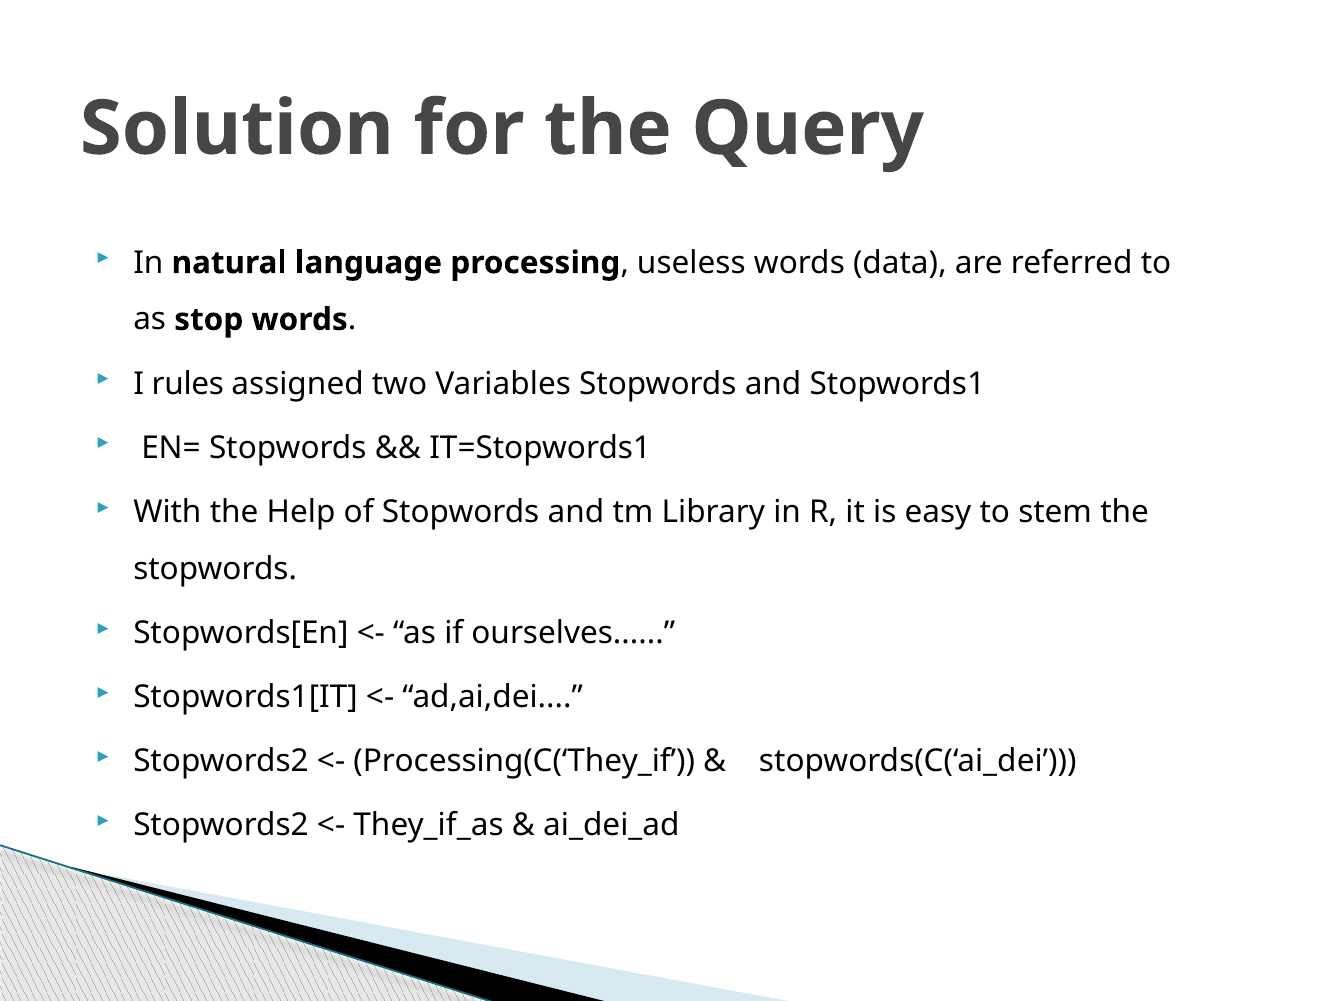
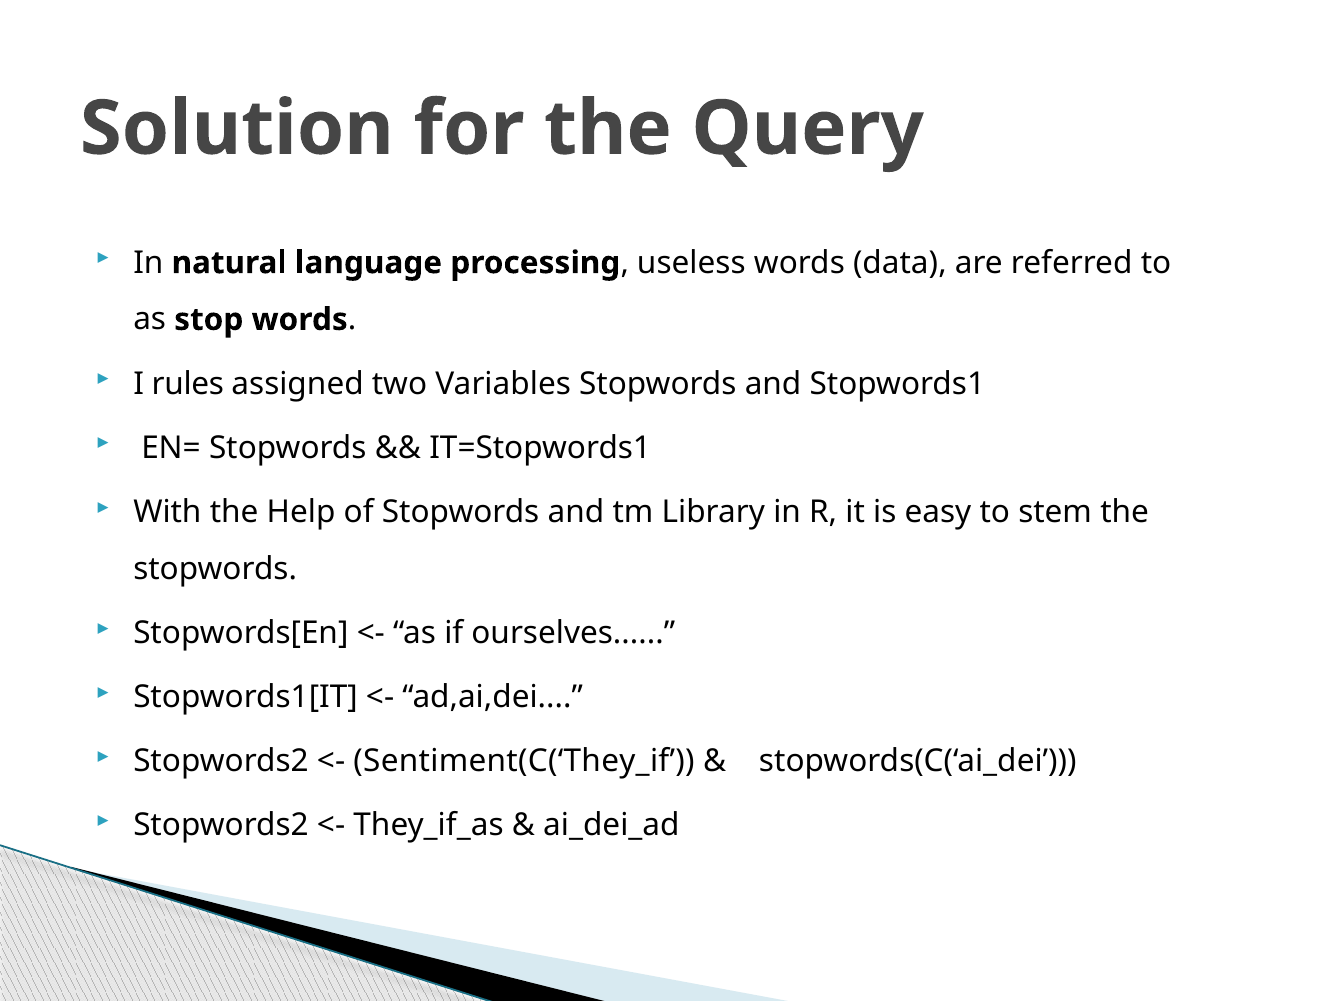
Processing(C(‘They_if: Processing(C(‘They_if -> Sentiment(C(‘They_if
